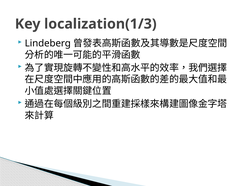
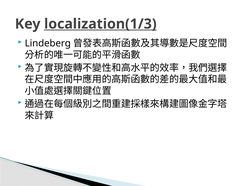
localization(1/3 underline: none -> present
